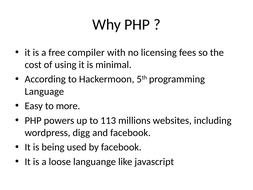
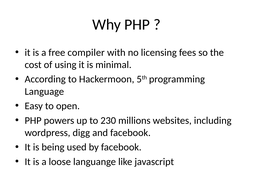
more: more -> open
113: 113 -> 230
